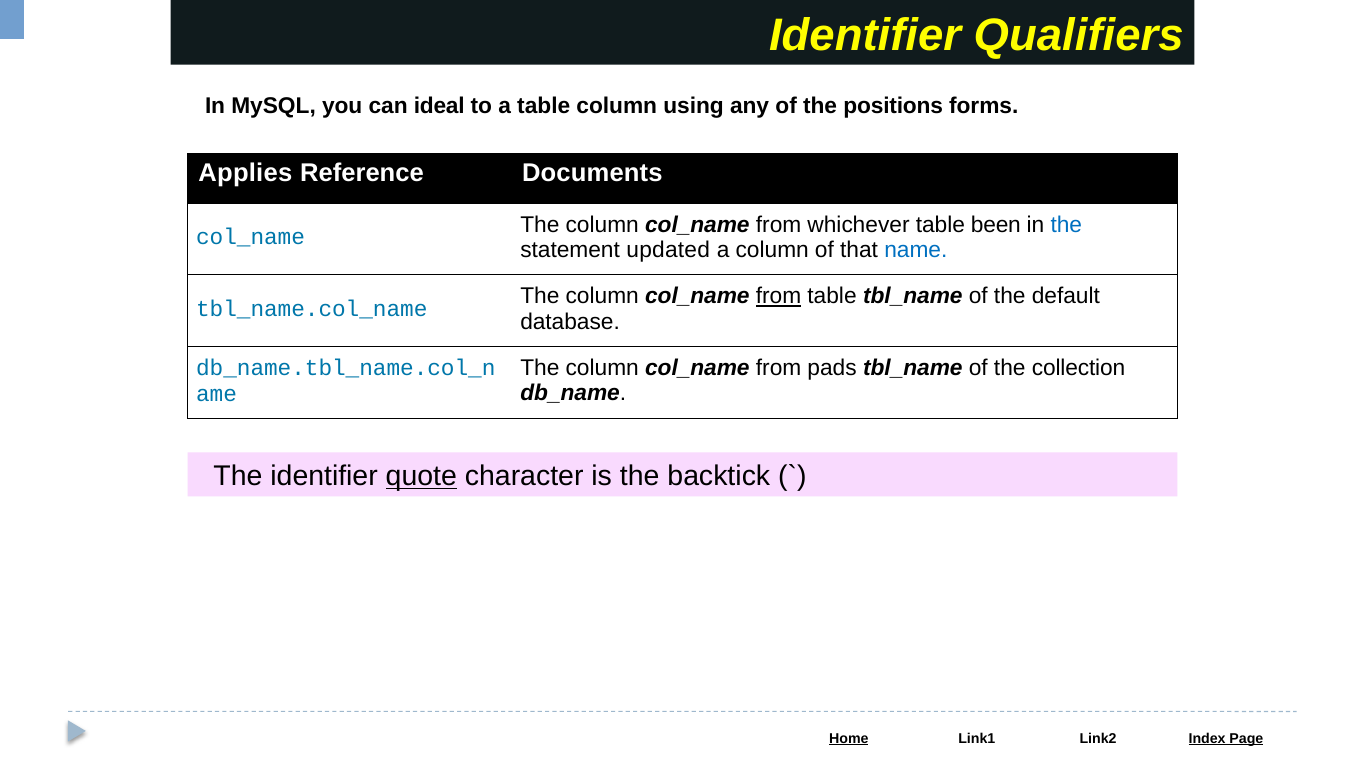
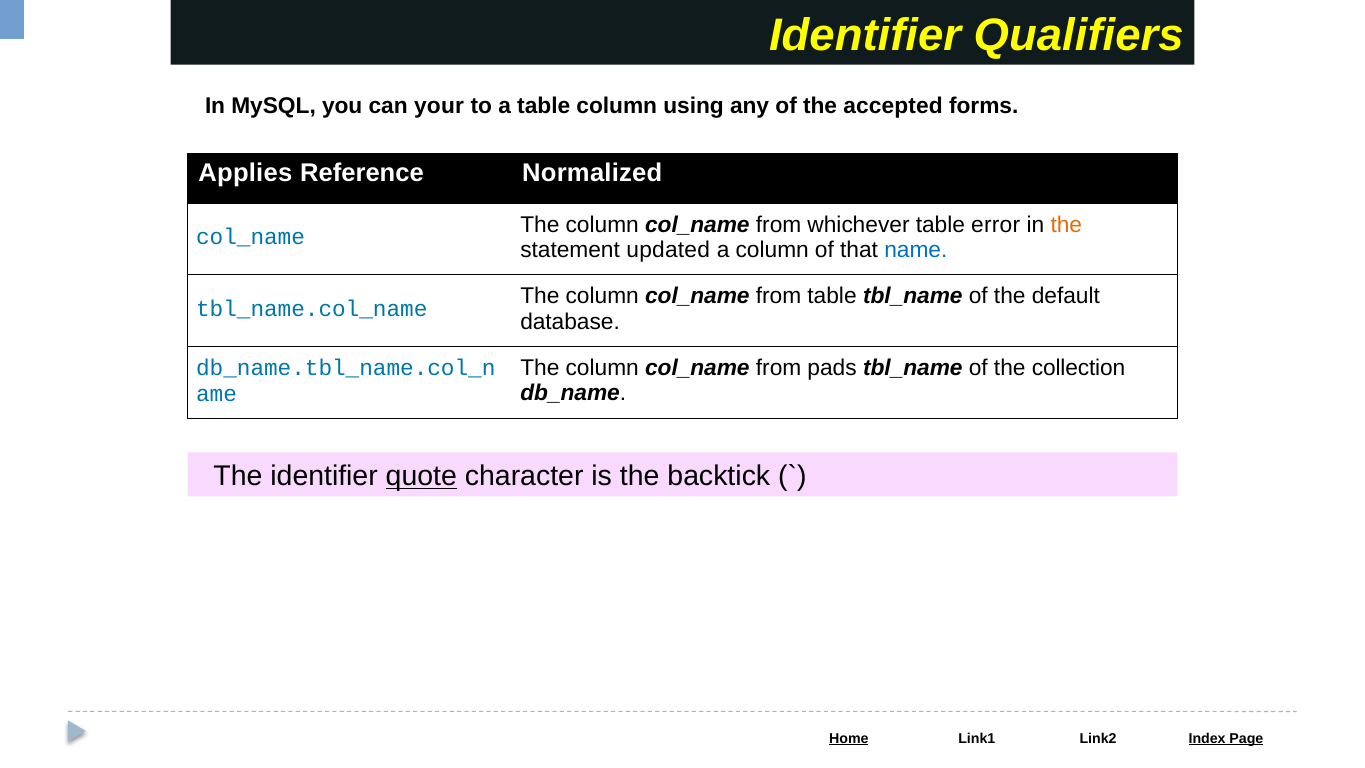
ideal: ideal -> your
positions: positions -> accepted
Documents: Documents -> Normalized
been: been -> error
the at (1066, 225) colour: blue -> orange
from at (779, 296) underline: present -> none
